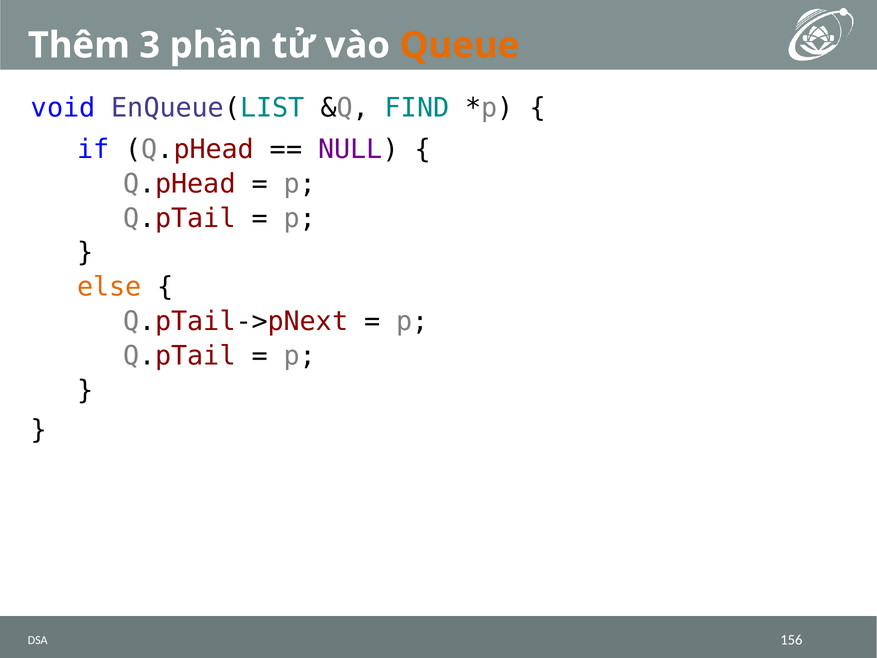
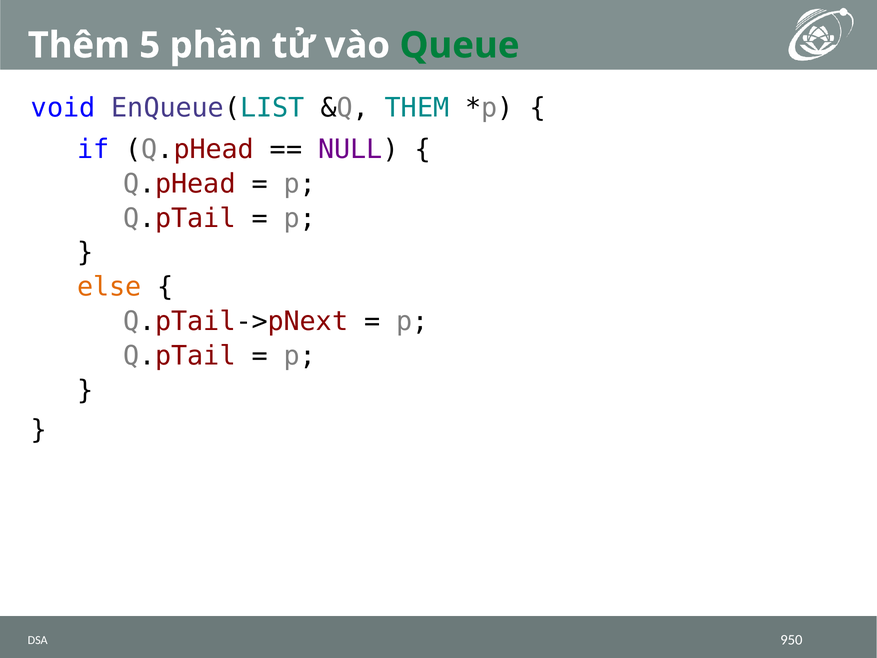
3: 3 -> 5
Queue colour: orange -> green
FIND: FIND -> THEM
156: 156 -> 950
